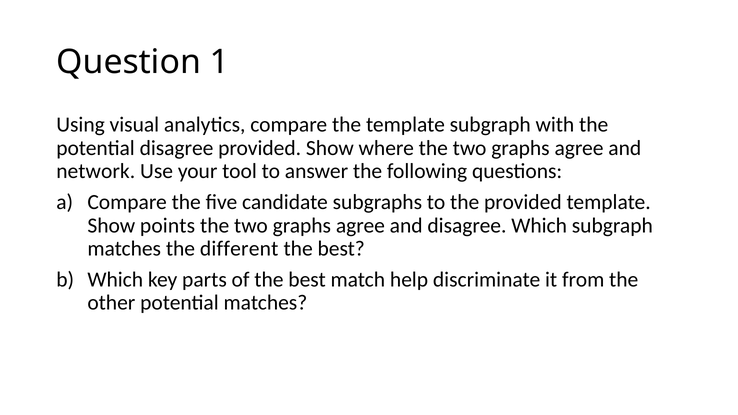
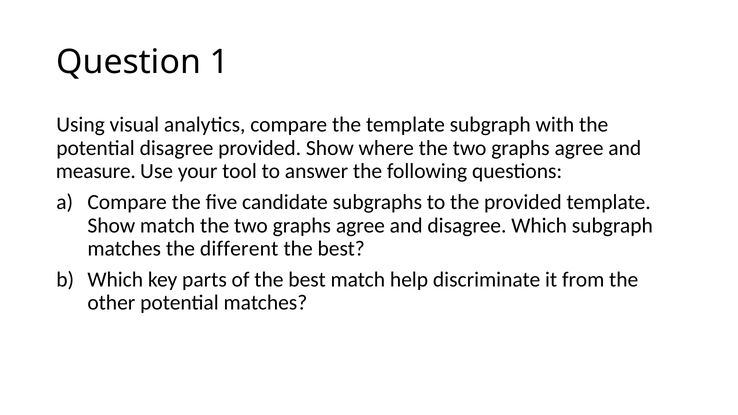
network: network -> measure
Show points: points -> match
